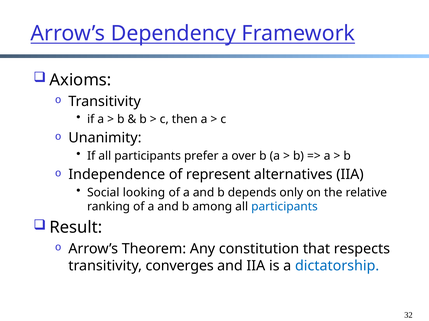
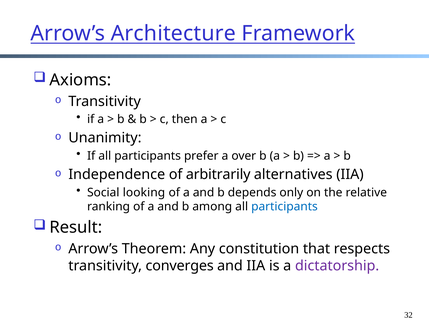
Dependency: Dependency -> Architecture
represent: represent -> arbitrarily
dictatorship colour: blue -> purple
